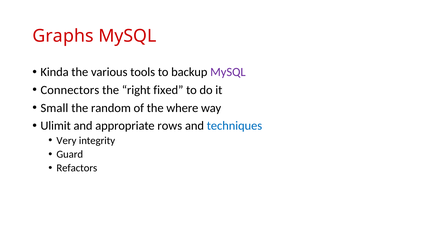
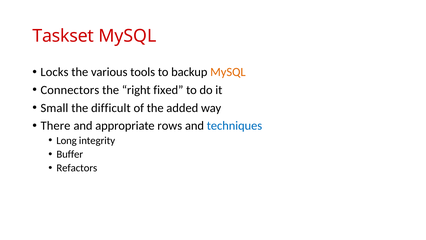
Graphs: Graphs -> Taskset
Kinda: Kinda -> Locks
MySQL at (228, 72) colour: purple -> orange
random: random -> difficult
where: where -> added
Ulimit: Ulimit -> There
Very: Very -> Long
Guard: Guard -> Buffer
